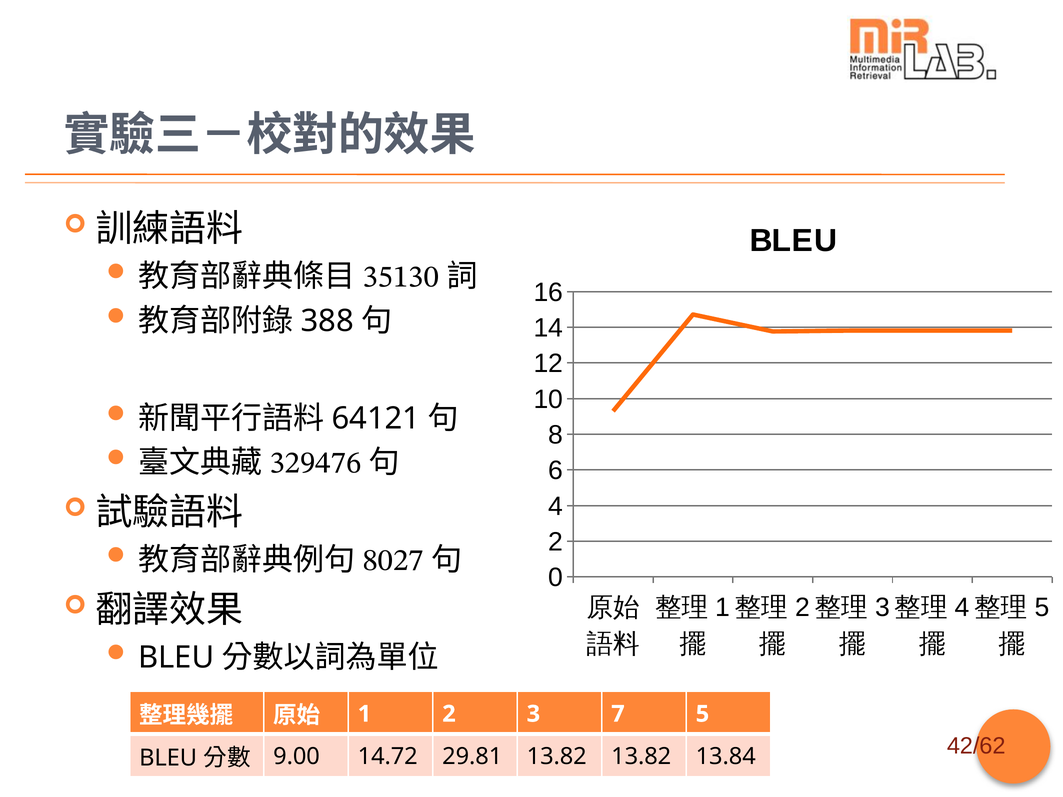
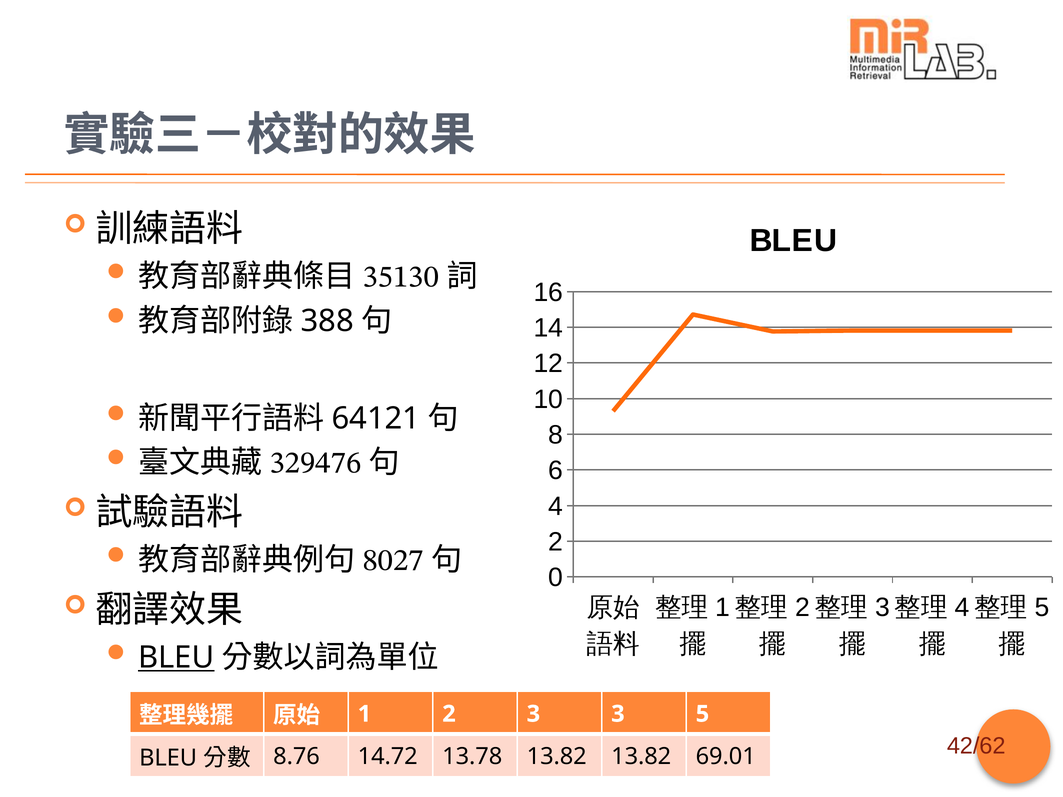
BLEU at (176, 658) underline: none -> present
3 7: 7 -> 3
9.00: 9.00 -> 8.76
29.81: 29.81 -> 13.78
13.84: 13.84 -> 69.01
